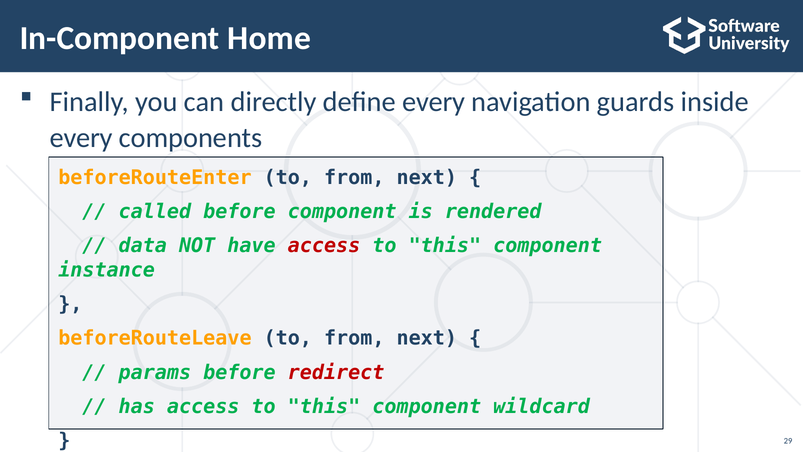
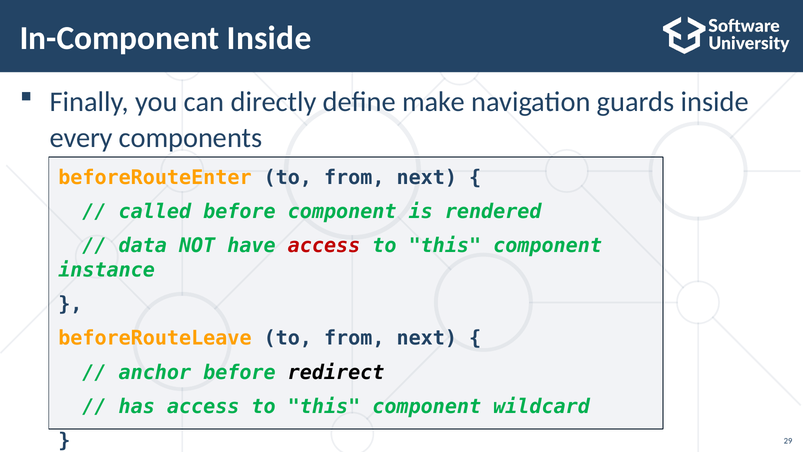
In-Component Home: Home -> Inside
define every: every -> make
params: params -> anchor
redirect colour: red -> black
